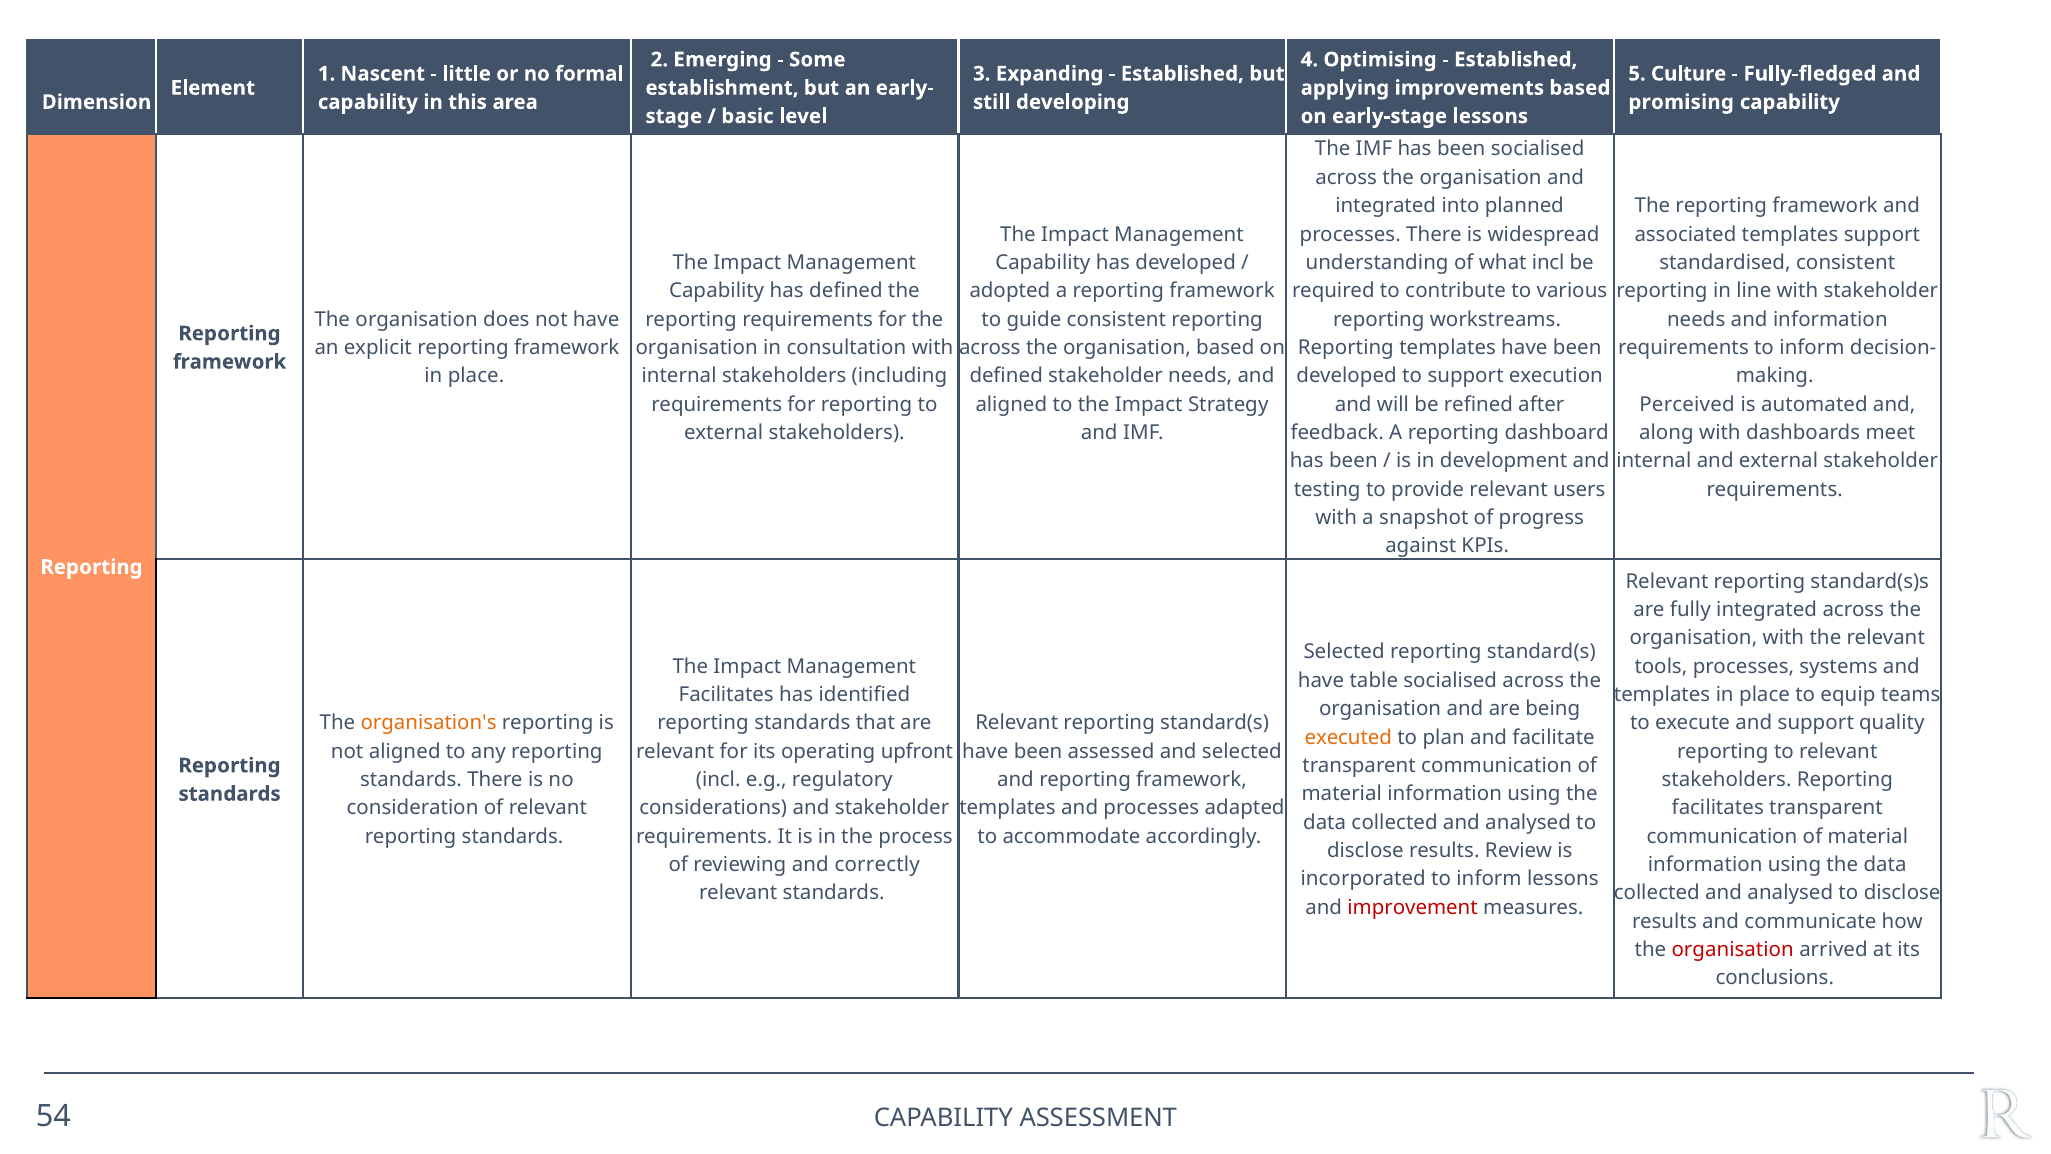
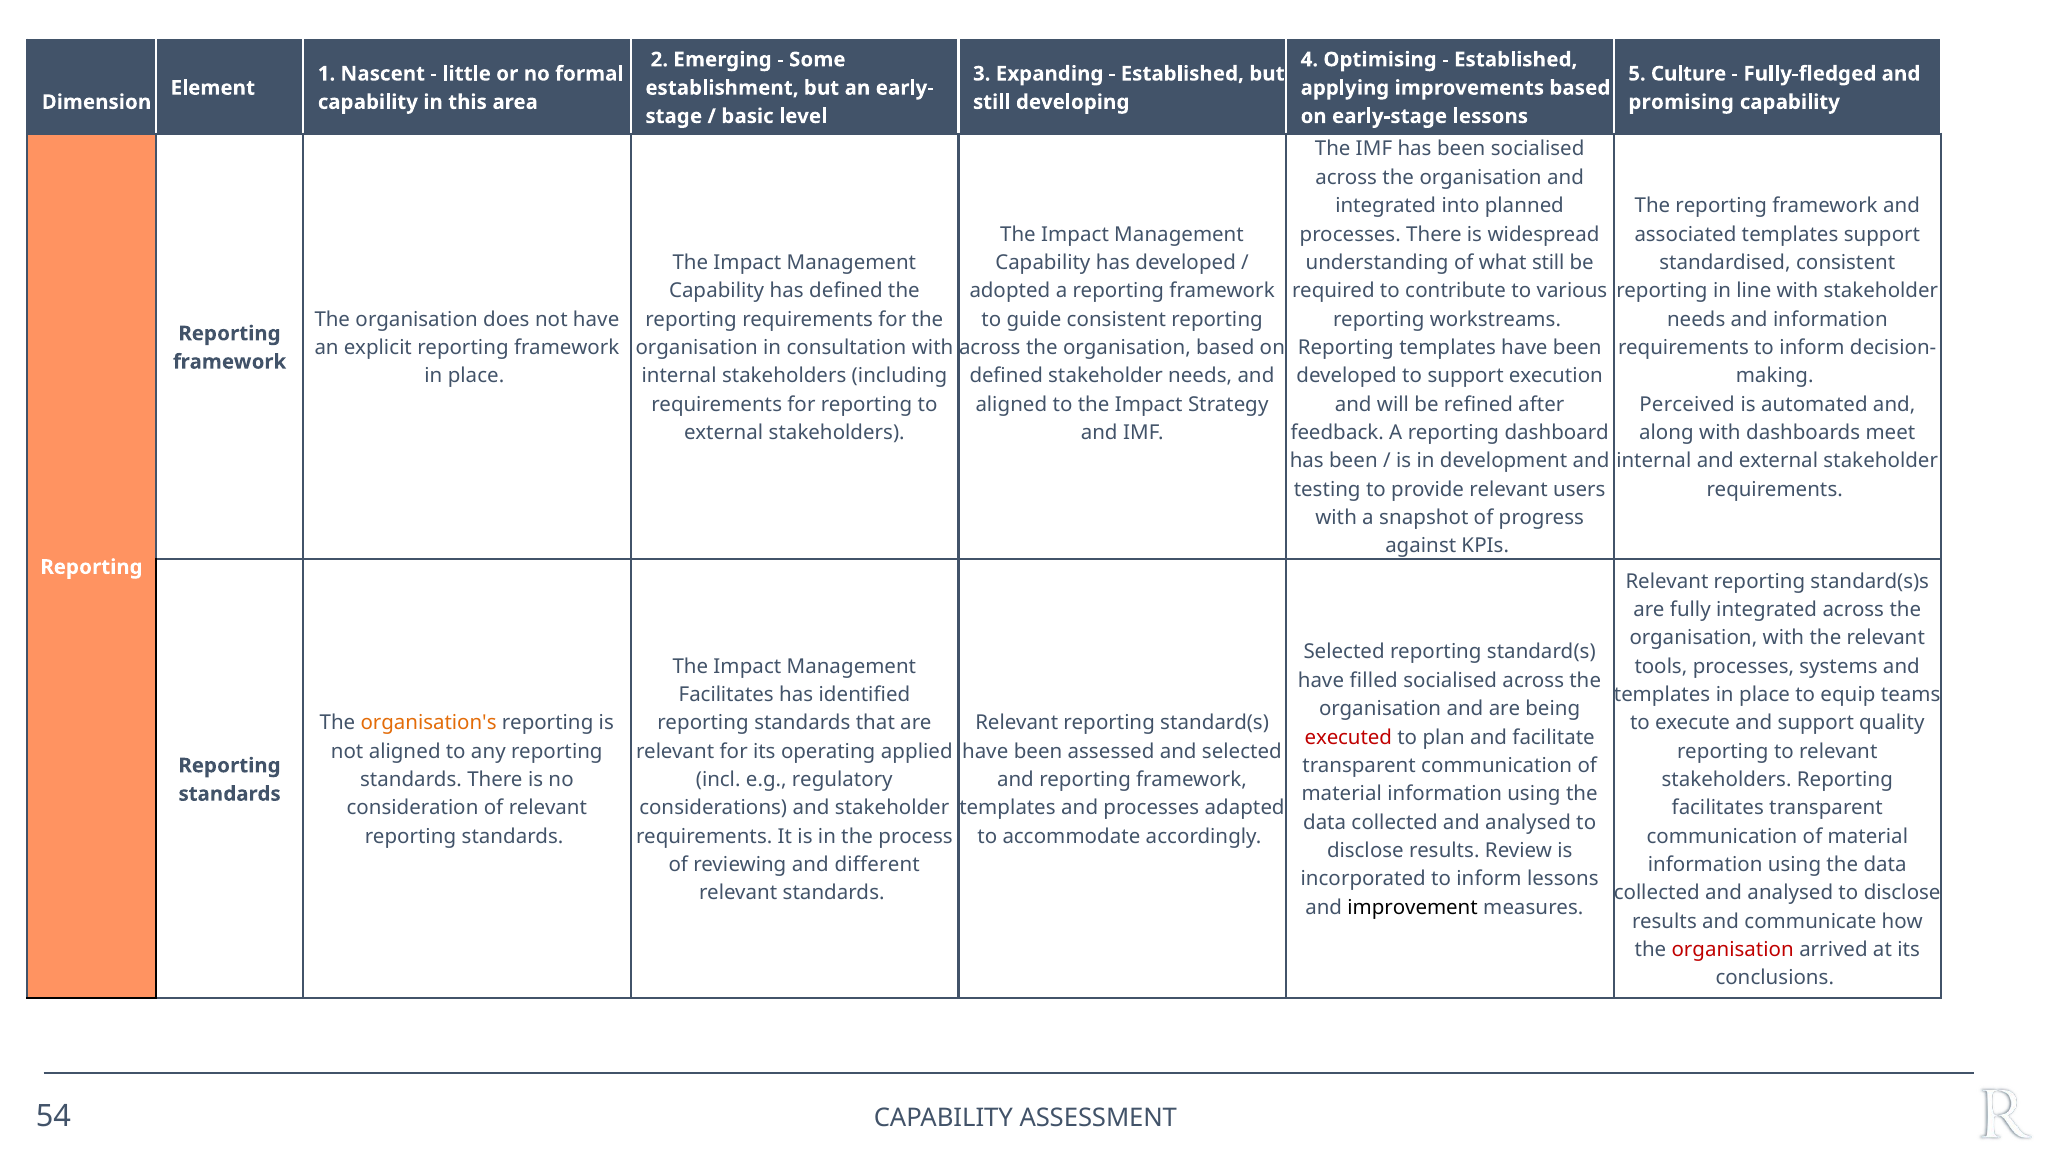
what incl: incl -> still
table: table -> filled
executed colour: orange -> red
upfront: upfront -> applied
correctly: correctly -> different
improvement colour: red -> black
